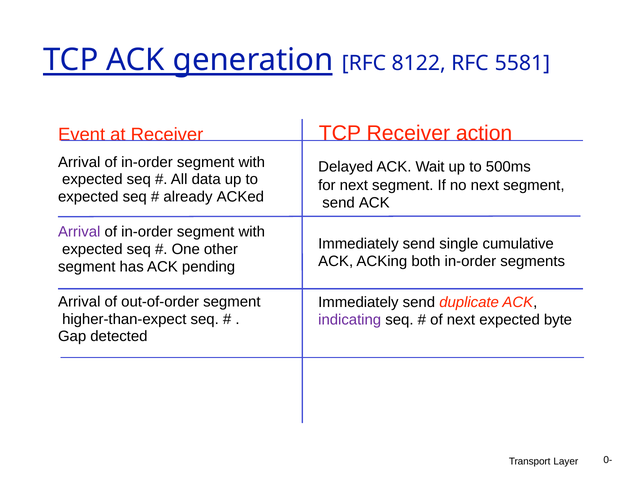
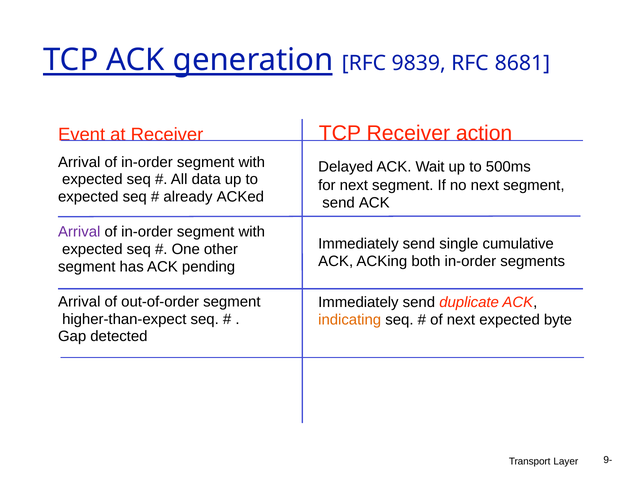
8122: 8122 -> 9839
5581: 5581 -> 8681
indicating colour: purple -> orange
0-: 0- -> 9-
